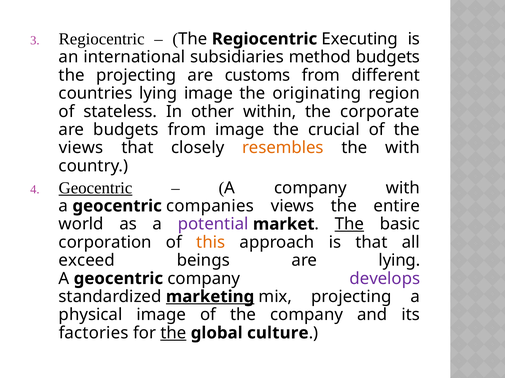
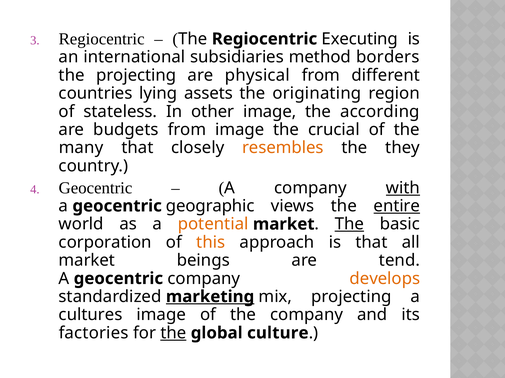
method budgets: budgets -> borders
customs: customs -> physical
lying image: image -> assets
other within: within -> image
corporate: corporate -> according
views at (81, 148): views -> many
the with: with -> they
Geocentric at (95, 188) underline: present -> none
with at (403, 188) underline: none -> present
companies: companies -> geographic
entire underline: none -> present
potential colour: purple -> orange
exceed at (87, 261): exceed -> market
are lying: lying -> tend
develops colour: purple -> orange
physical: physical -> cultures
